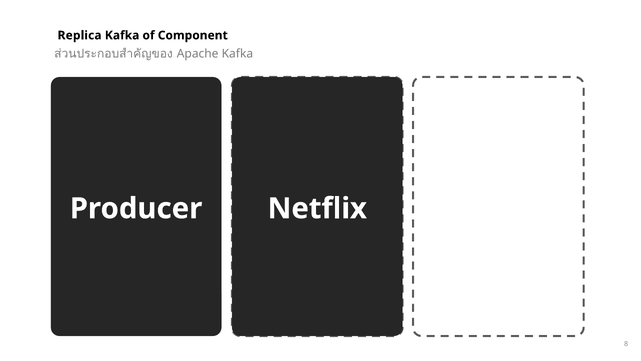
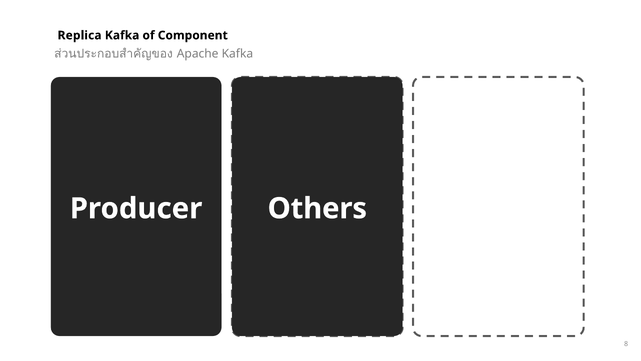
Netflix: Netflix -> Others
